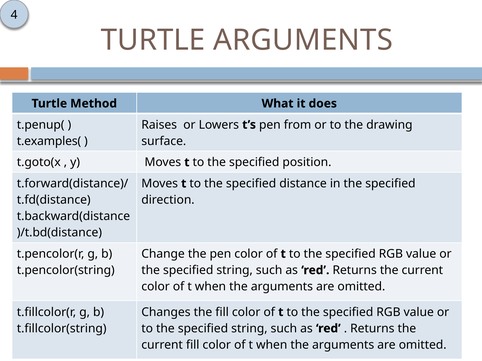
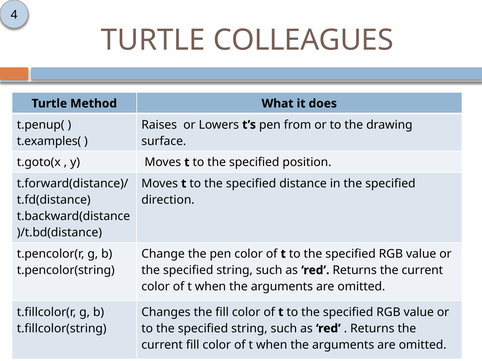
TURTLE ARGUMENTS: ARGUMENTS -> COLLEAGUES
